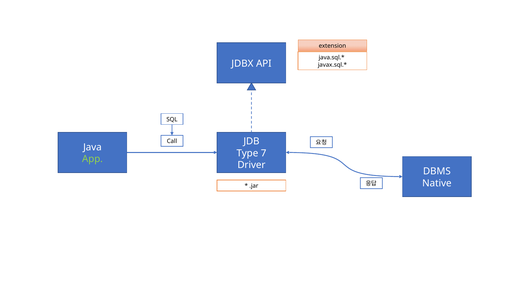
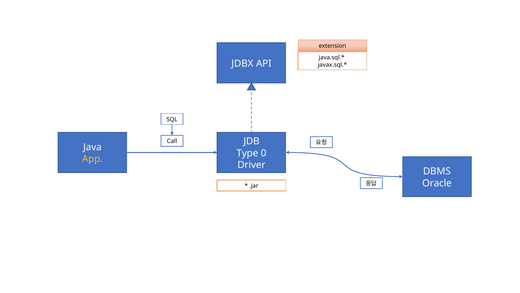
7: 7 -> 0
App colour: light green -> yellow
Native: Native -> Oracle
